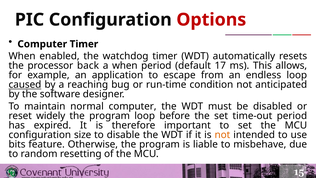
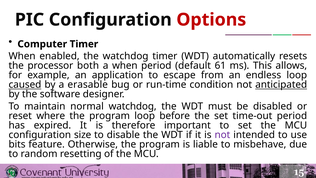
back: back -> both
17: 17 -> 61
reaching: reaching -> erasable
anticipated underline: none -> present
normal computer: computer -> watchdog
widely: widely -> where
not at (222, 135) colour: orange -> purple
